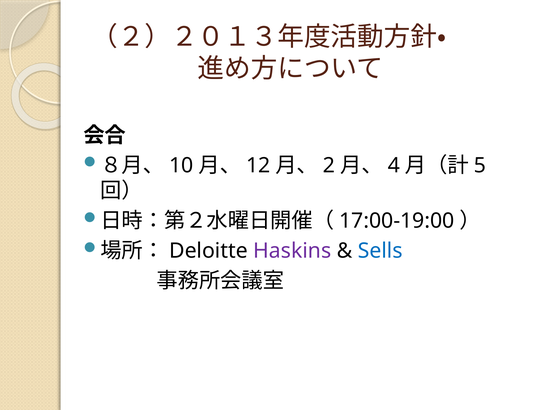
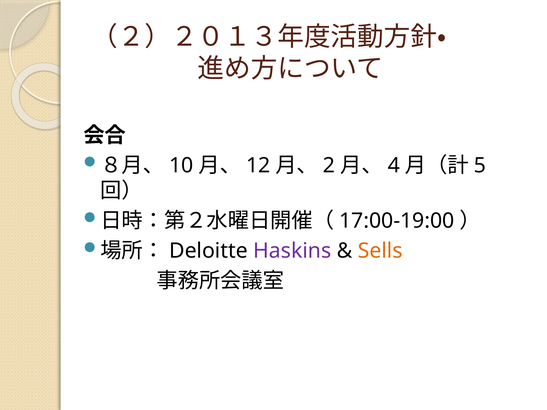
Sells colour: blue -> orange
